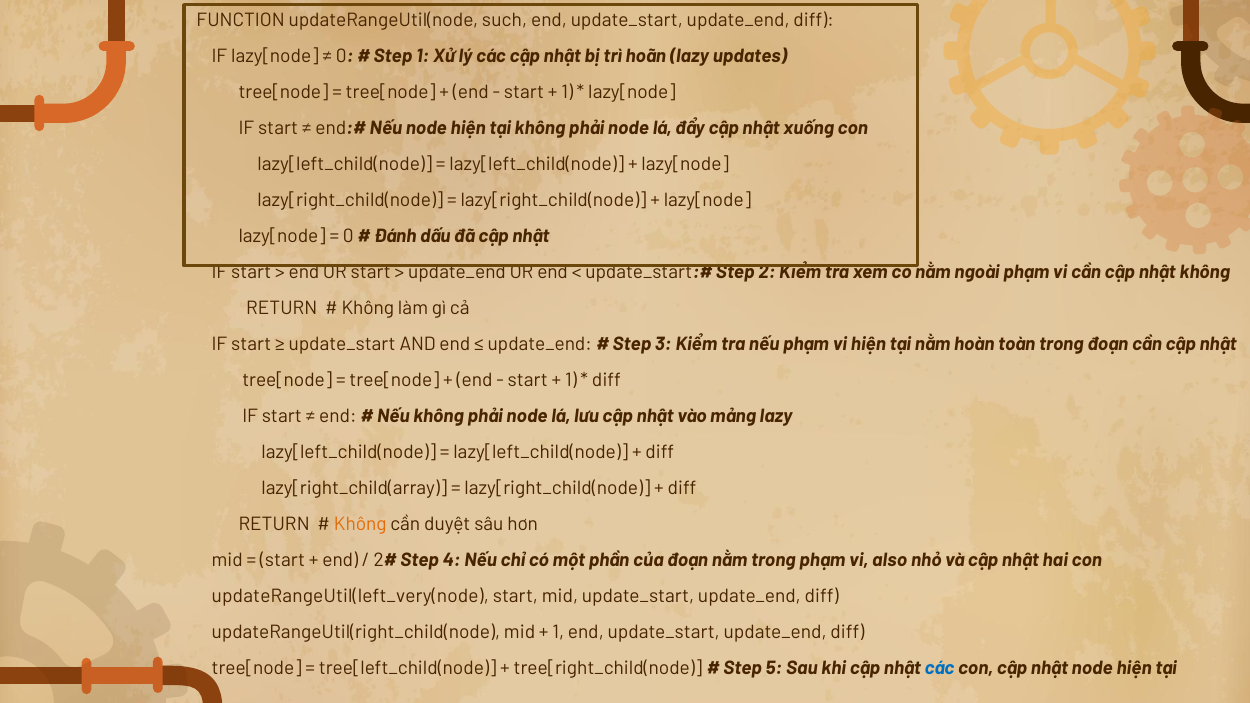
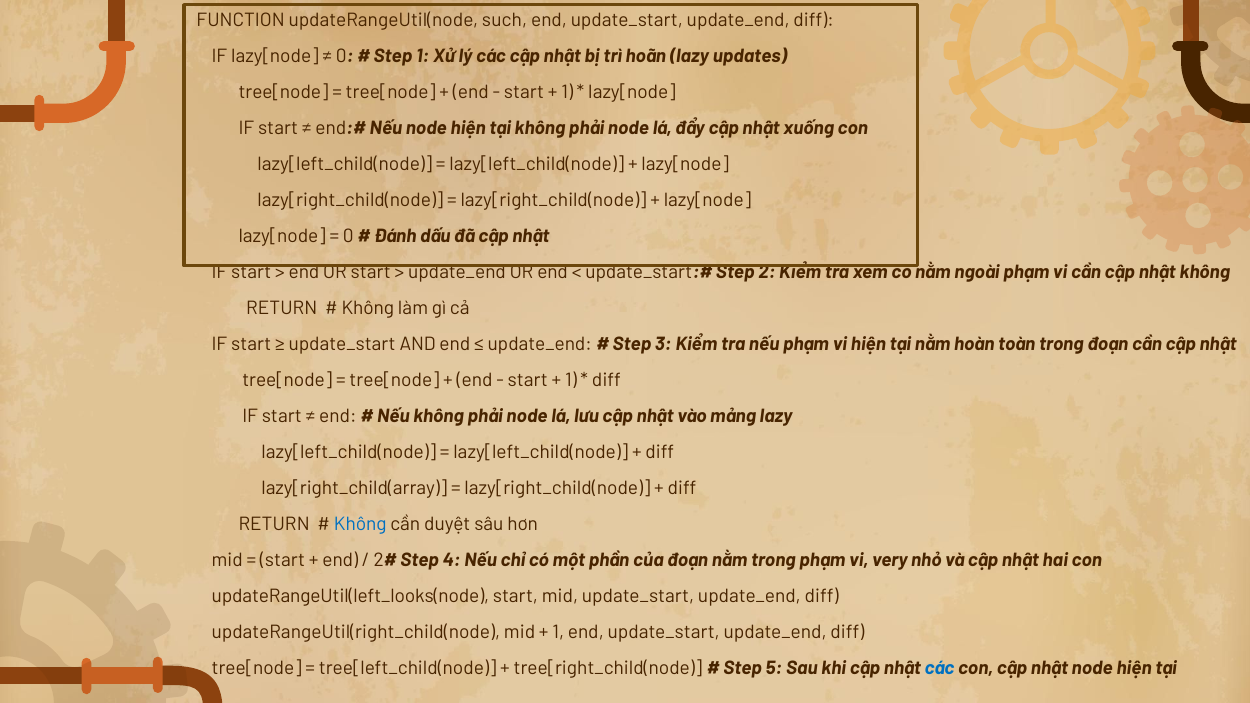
Không at (360, 524) colour: orange -> blue
also: also -> very
updateRangeUtil(left_very(node: updateRangeUtil(left_very(node -> updateRangeUtil(left_looks(node
